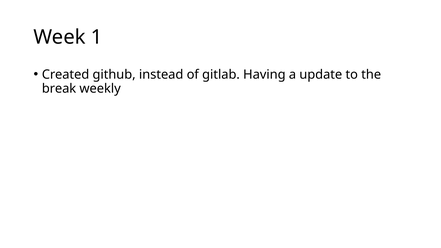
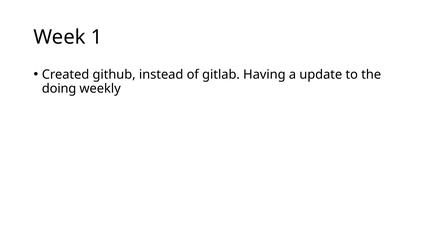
break: break -> doing
